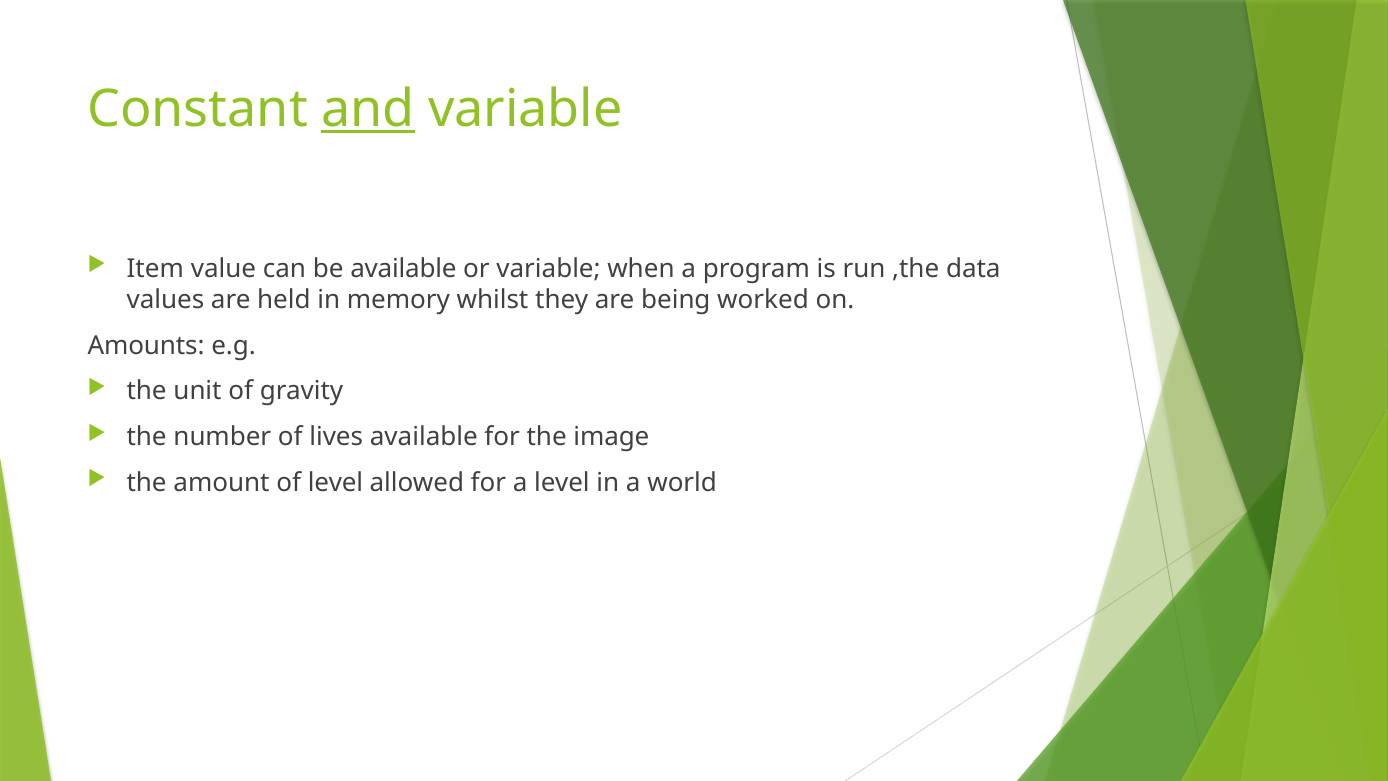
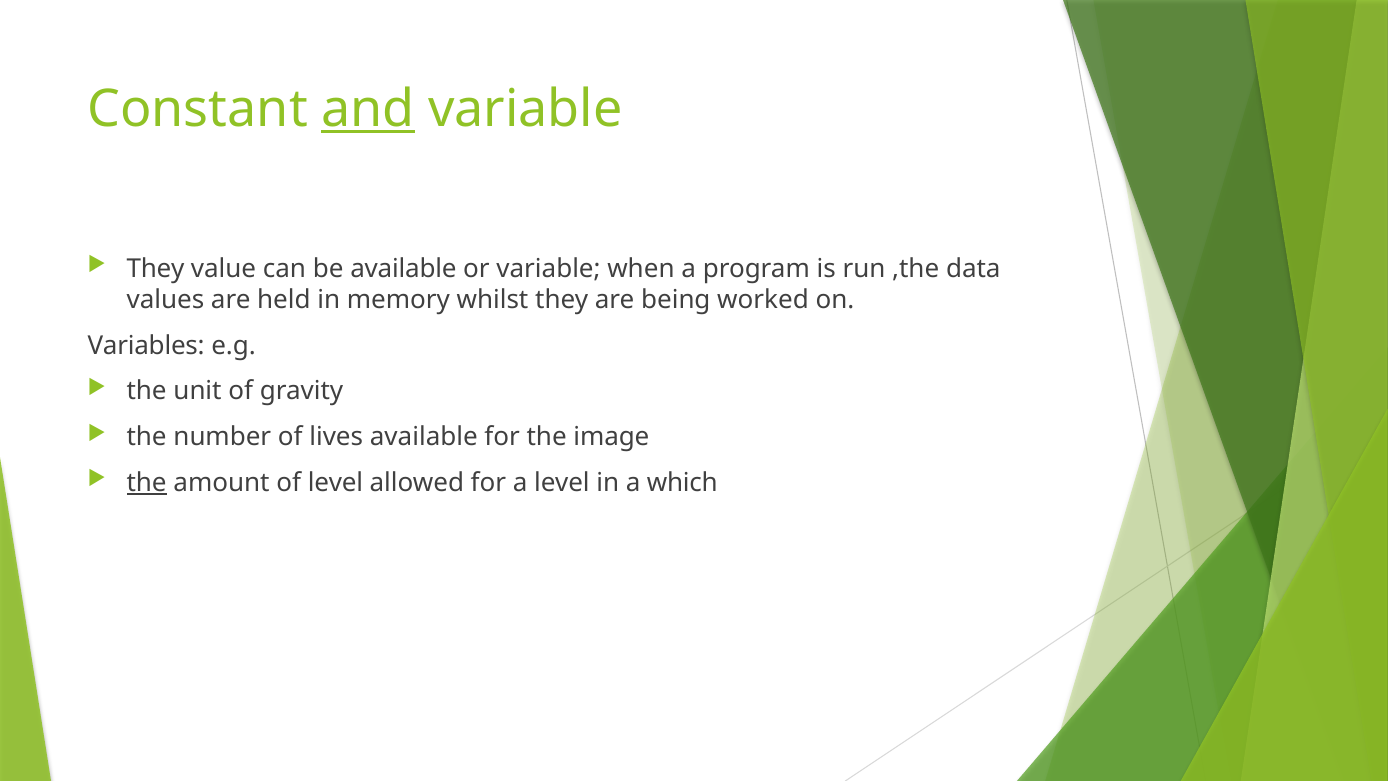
Item at (155, 269): Item -> They
Amounts: Amounts -> Variables
the at (147, 483) underline: none -> present
world: world -> which
